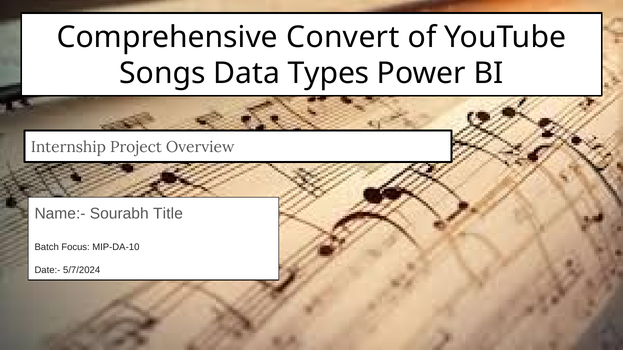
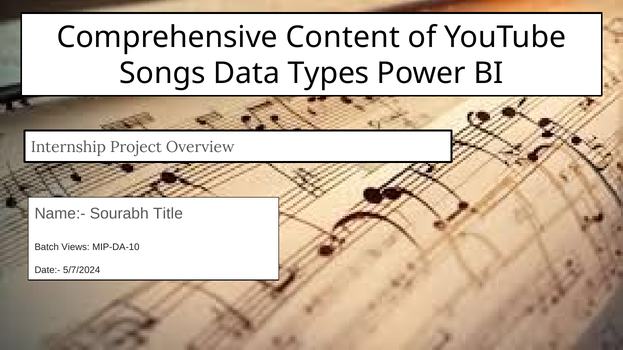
Convert: Convert -> Content
Focus: Focus -> Views
